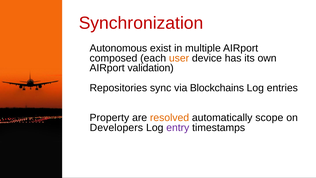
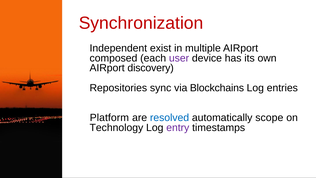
Autonomous: Autonomous -> Independent
user colour: orange -> purple
validation: validation -> discovery
Property: Property -> Platform
resolved colour: orange -> blue
Developers: Developers -> Technology
